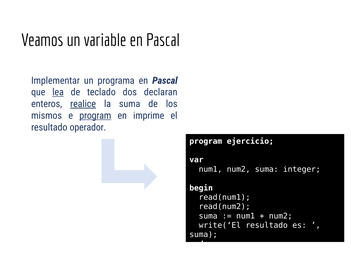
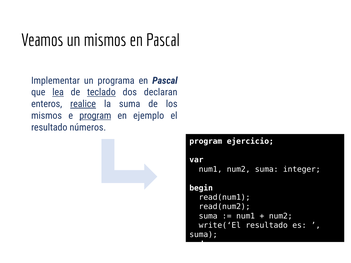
un variable: variable -> mismos
teclado underline: none -> present
imprime: imprime -> ejemplo
operador: operador -> números
